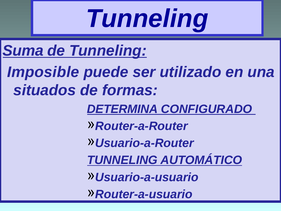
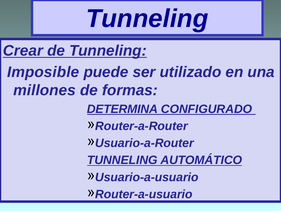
Suma: Suma -> Crear
situados: situados -> millones
